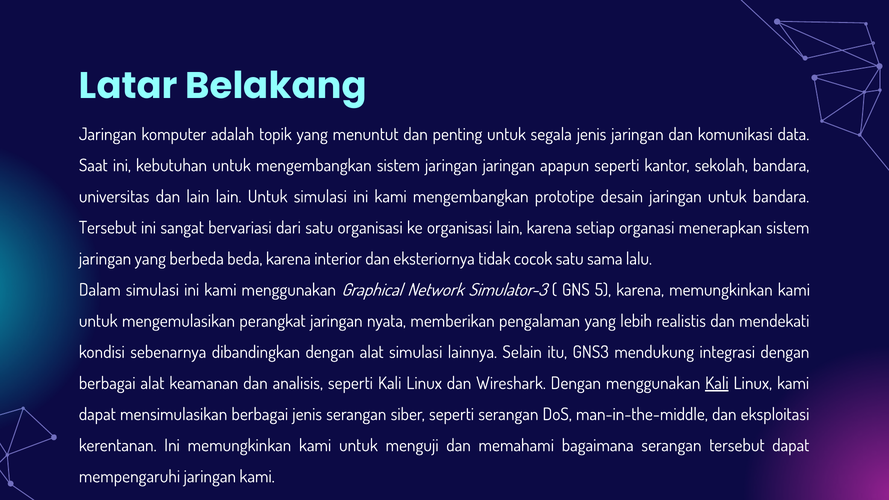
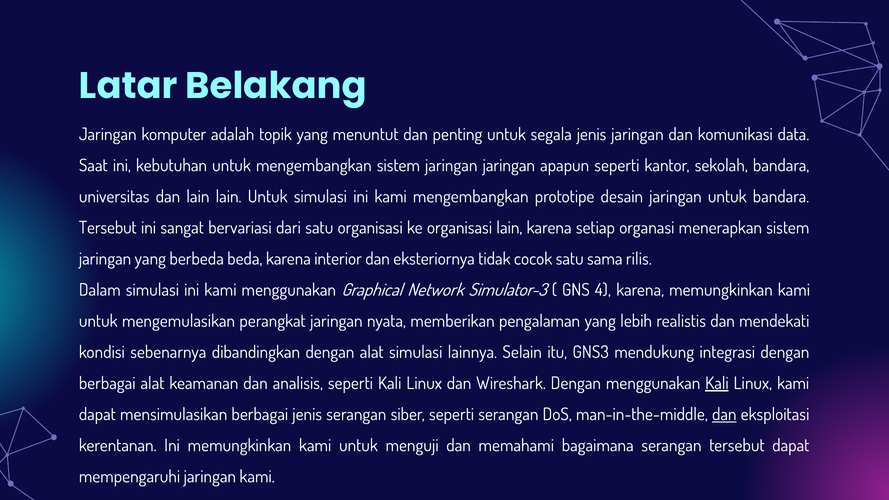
lalu: lalu -> rilis
5: 5 -> 4
dan at (724, 415) underline: none -> present
